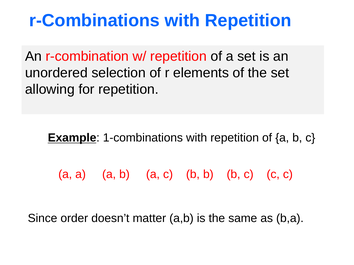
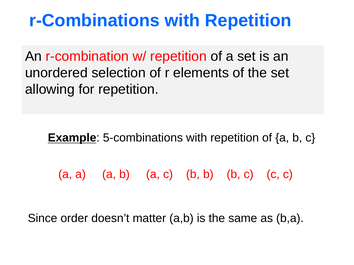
1-combinations: 1-combinations -> 5-combinations
